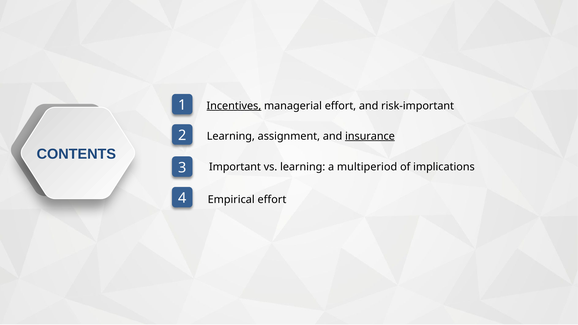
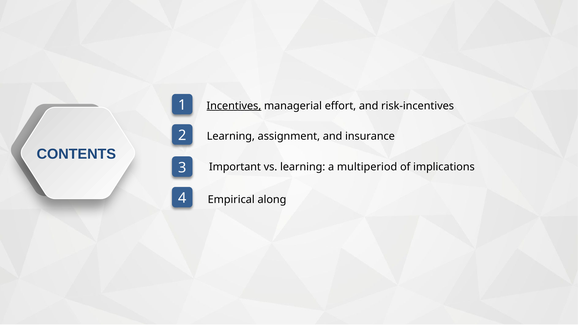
risk-important: risk-important -> risk-incentives
insurance underline: present -> none
Empirical effort: effort -> along
